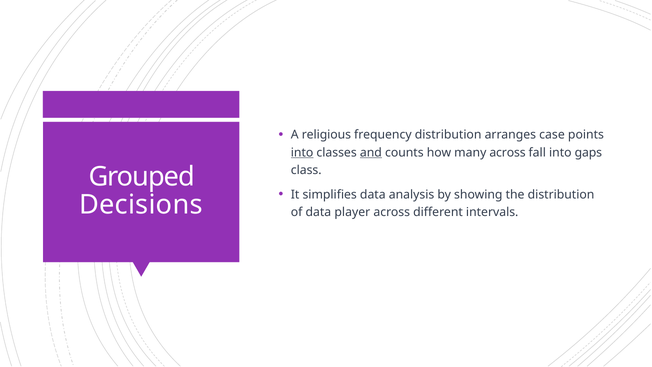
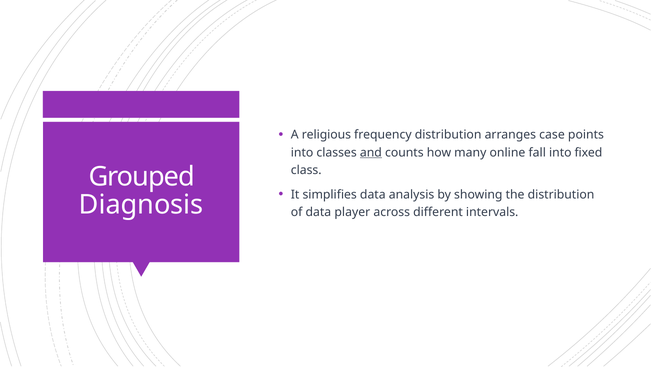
into at (302, 152) underline: present -> none
many across: across -> online
gaps: gaps -> fixed
Decisions: Decisions -> Diagnosis
